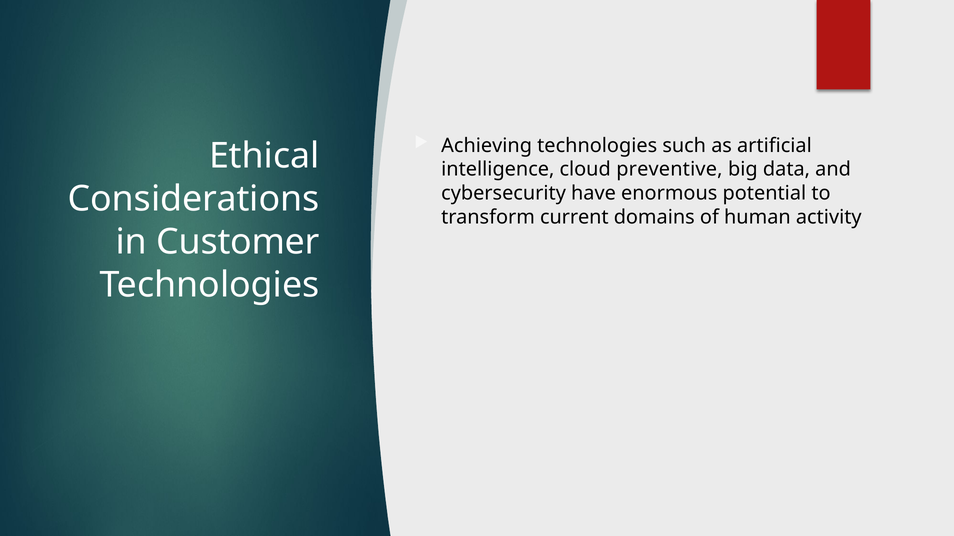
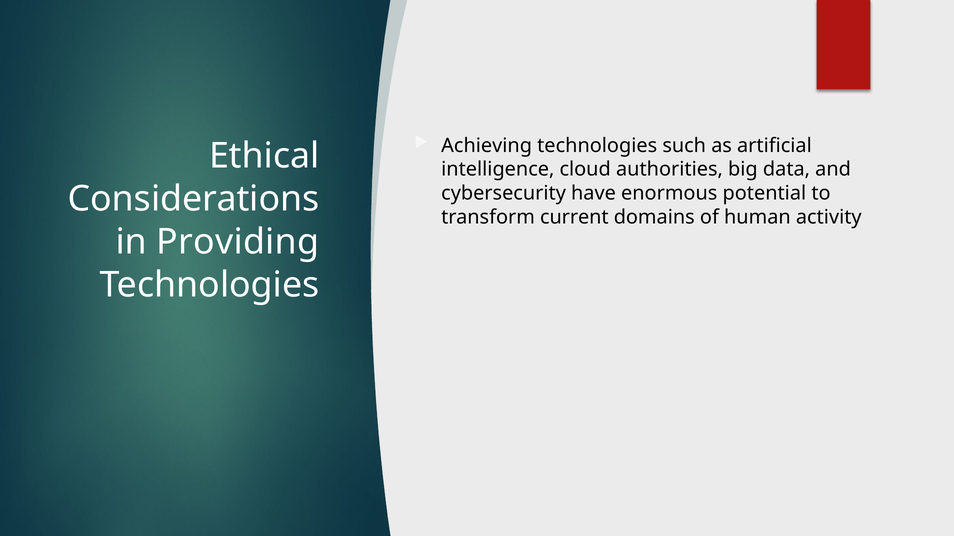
preventive: preventive -> authorities
Customer: Customer -> Providing
